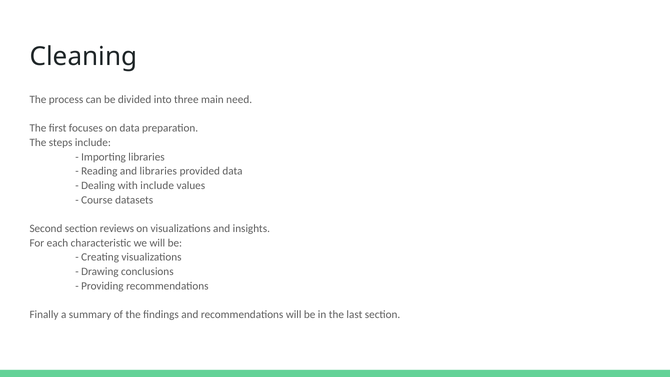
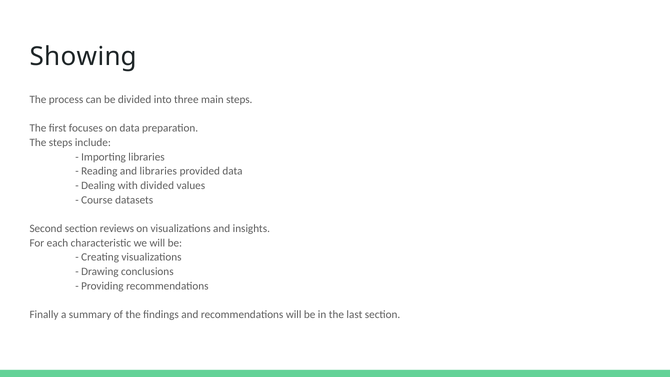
Cleaning: Cleaning -> Showing
main need: need -> steps
with include: include -> divided
